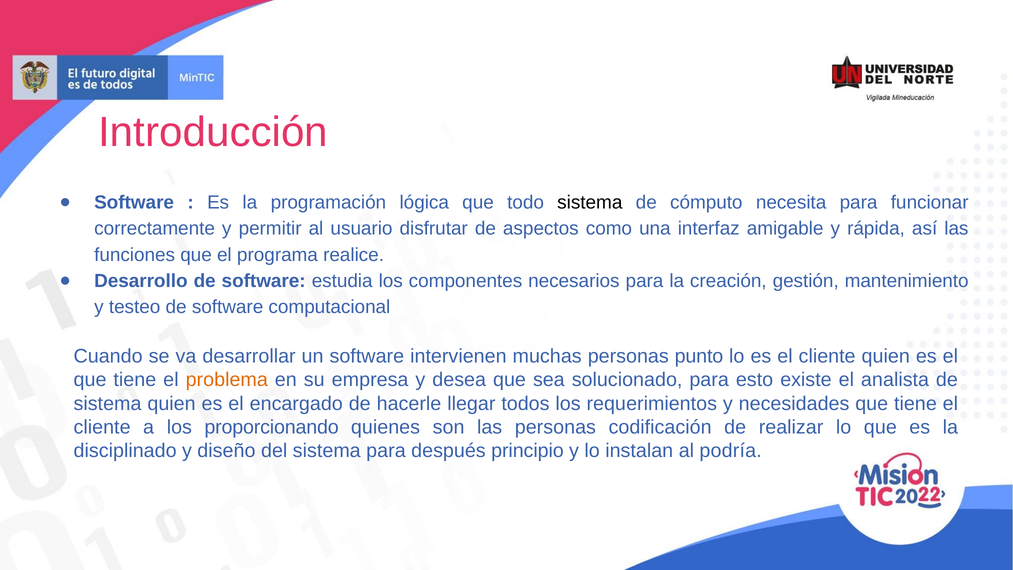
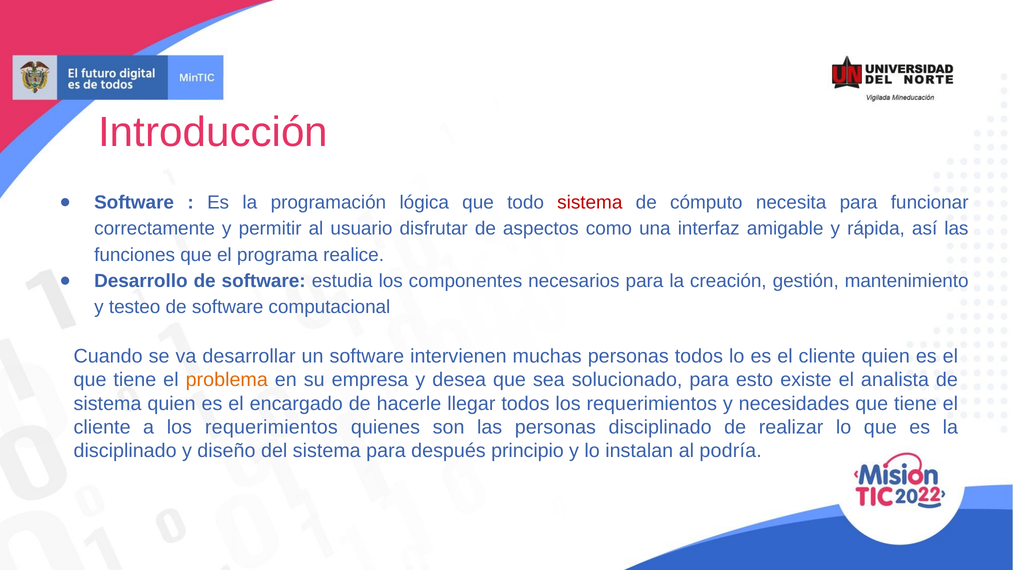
sistema at (590, 202) colour: black -> red
personas punto: punto -> todos
a los proporcionando: proporcionando -> requerimientos
personas codificación: codificación -> disciplinado
